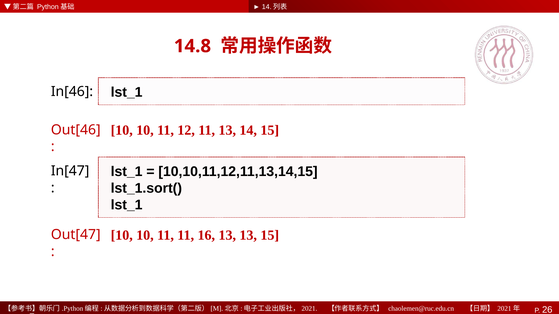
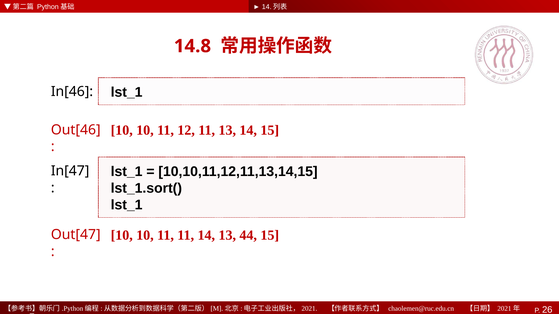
11 16: 16 -> 14
13 13: 13 -> 44
